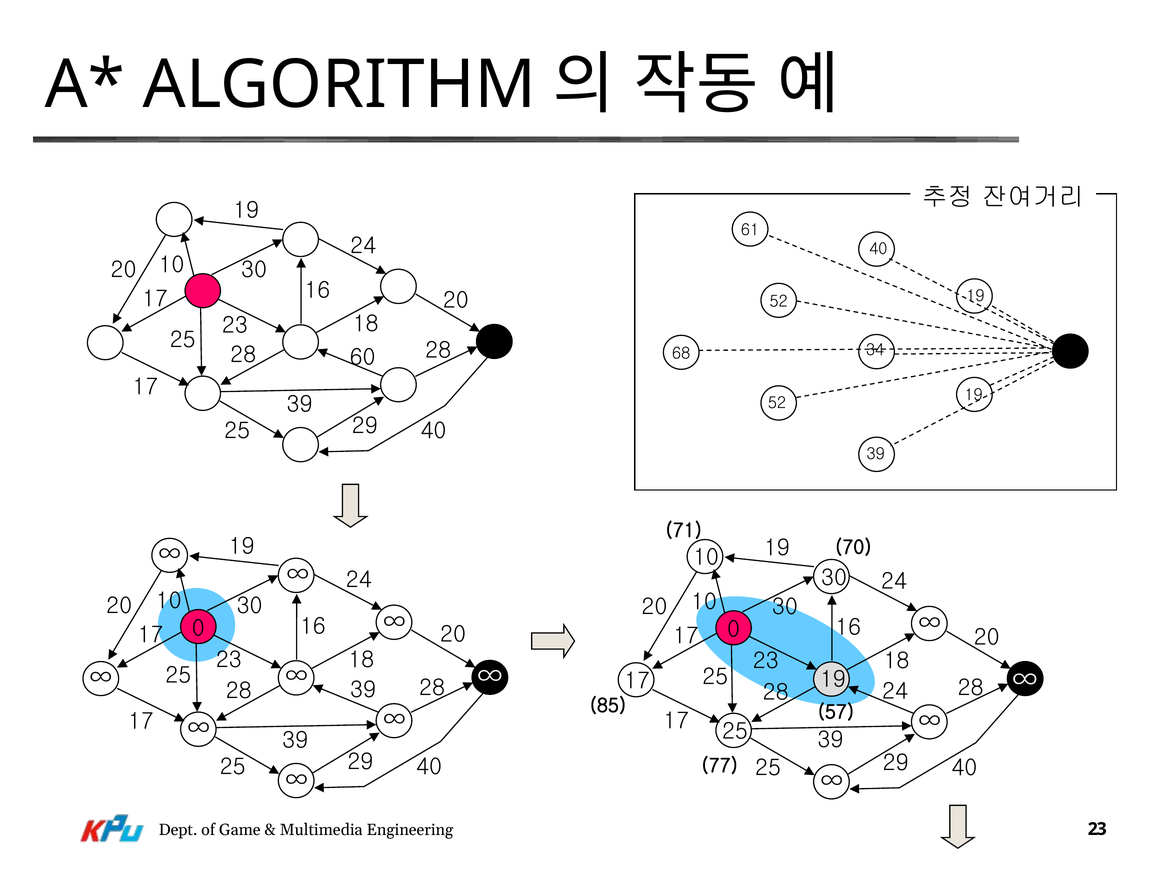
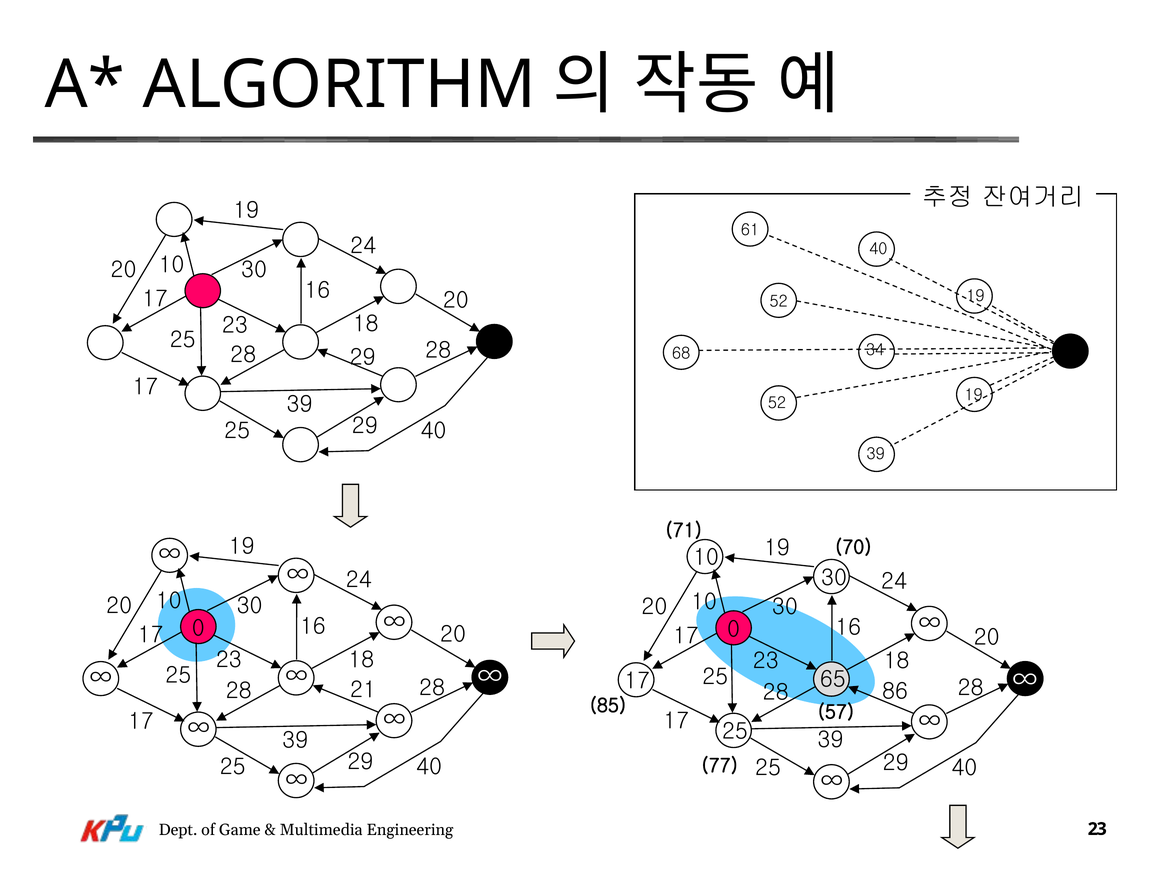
28 60: 60 -> 29
17 19: 19 -> 65
28 39: 39 -> 21
28 24: 24 -> 86
